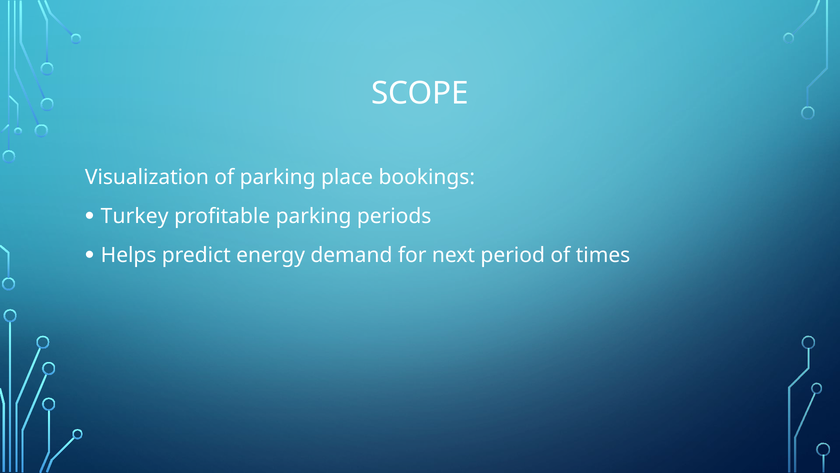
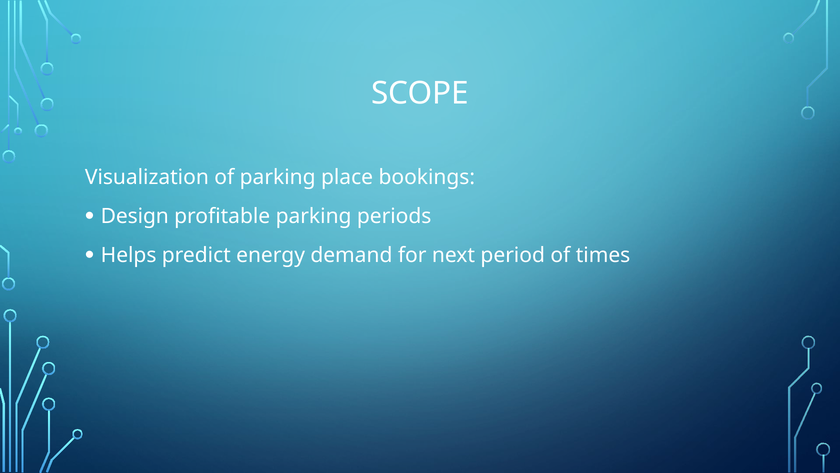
Turkey: Turkey -> Design
